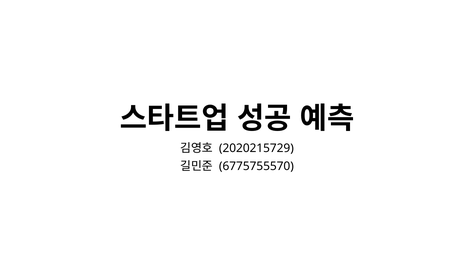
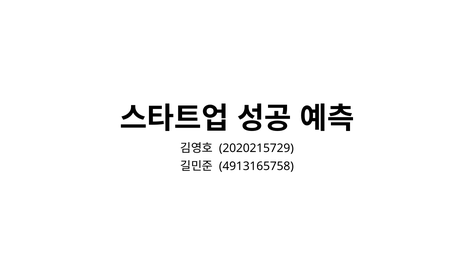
6775755570: 6775755570 -> 4913165758
